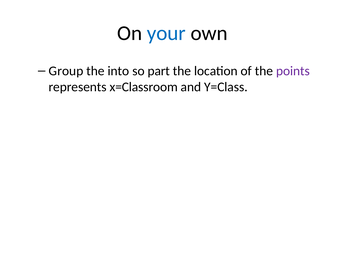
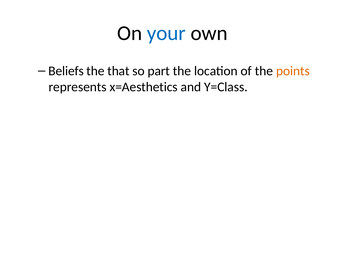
Group: Group -> Beliefs
into: into -> that
points colour: purple -> orange
x=Classroom: x=Classroom -> x=Aesthetics
